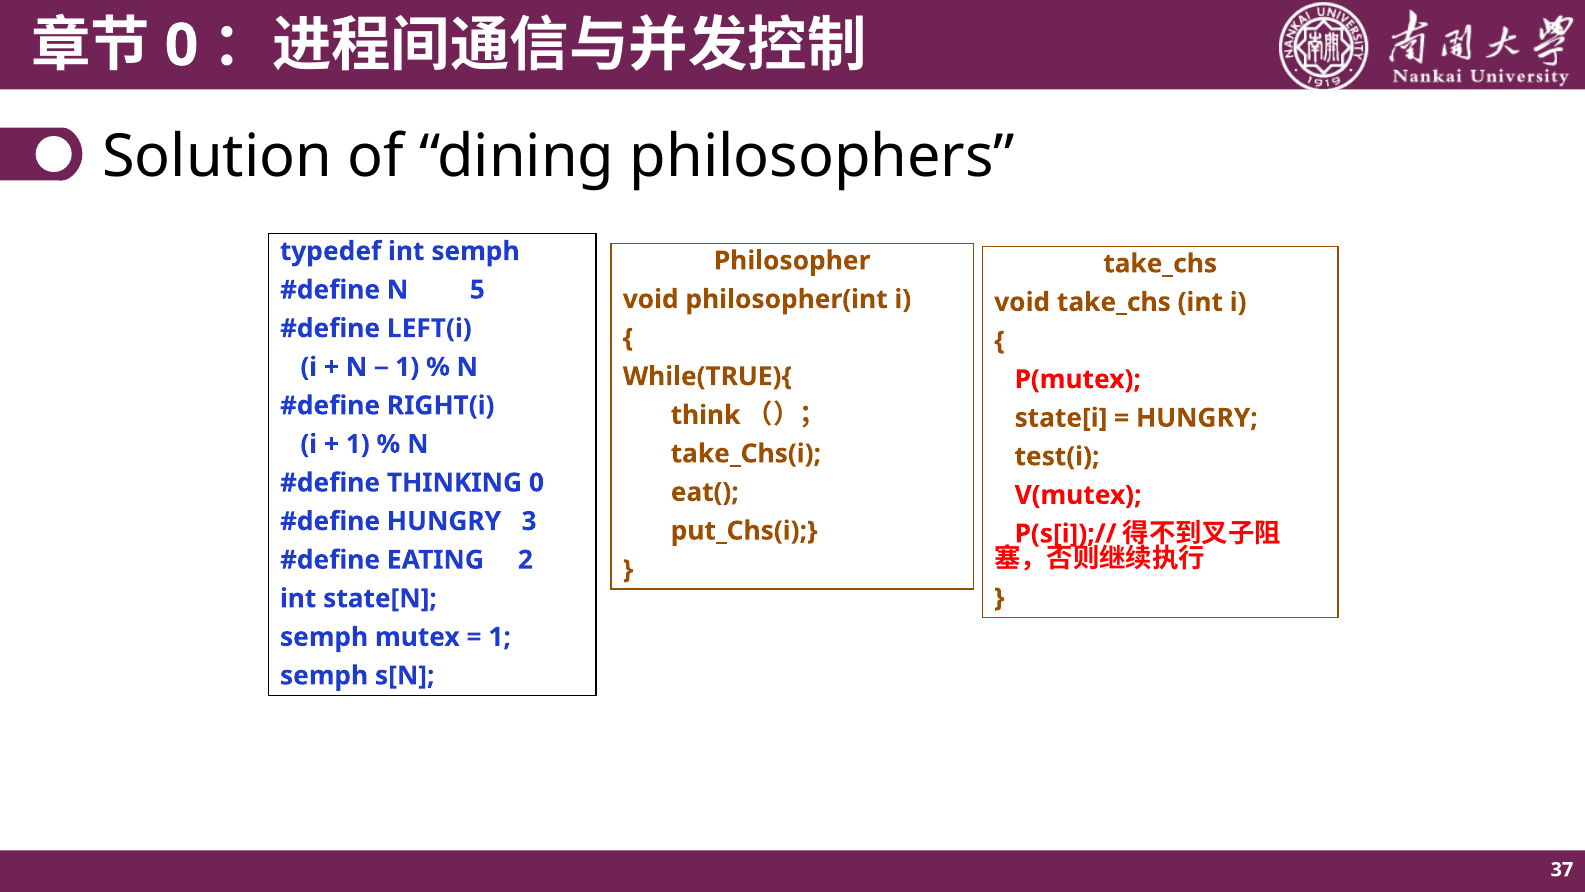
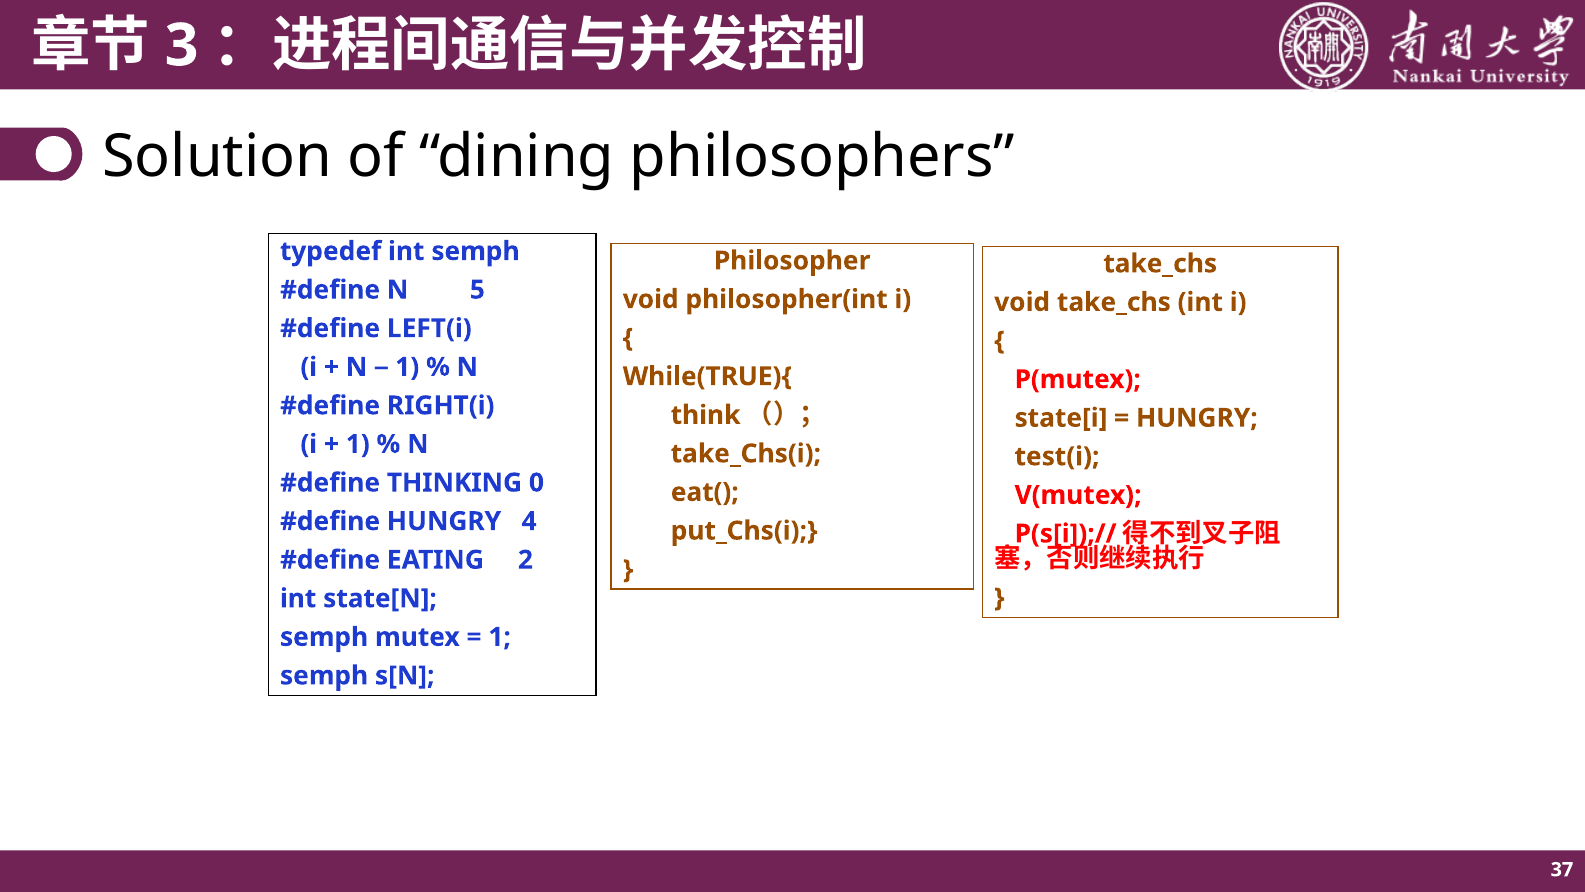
0 at (182, 46): 0 -> 3
3: 3 -> 4
